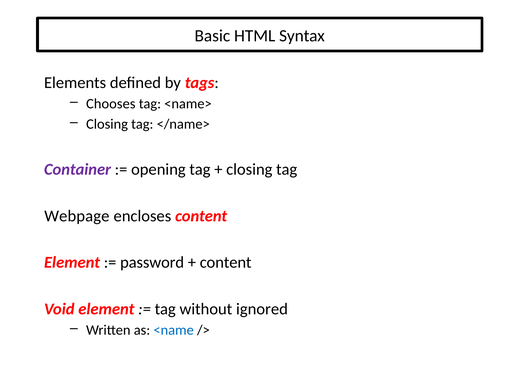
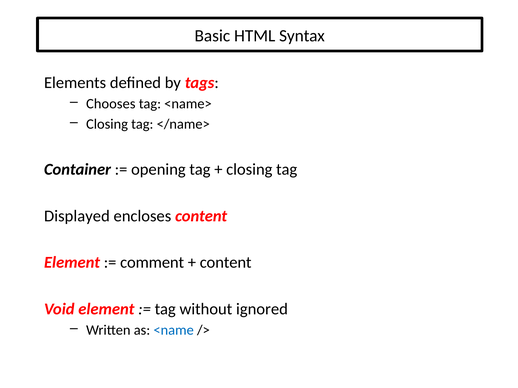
Container colour: purple -> black
Webpage: Webpage -> Displayed
password: password -> comment
